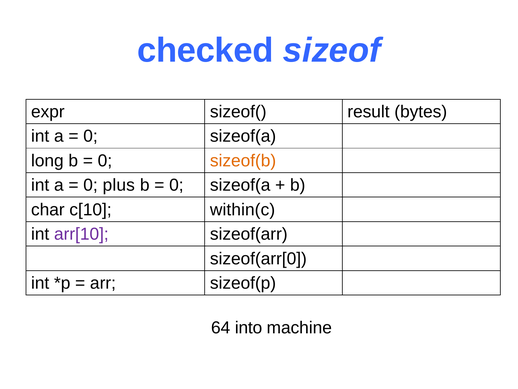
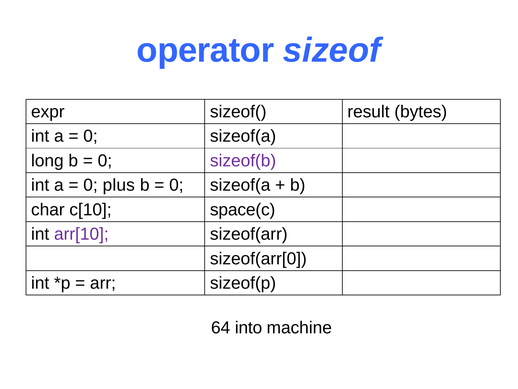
checked: checked -> operator
sizeof(b colour: orange -> purple
within(c: within(c -> space(c
